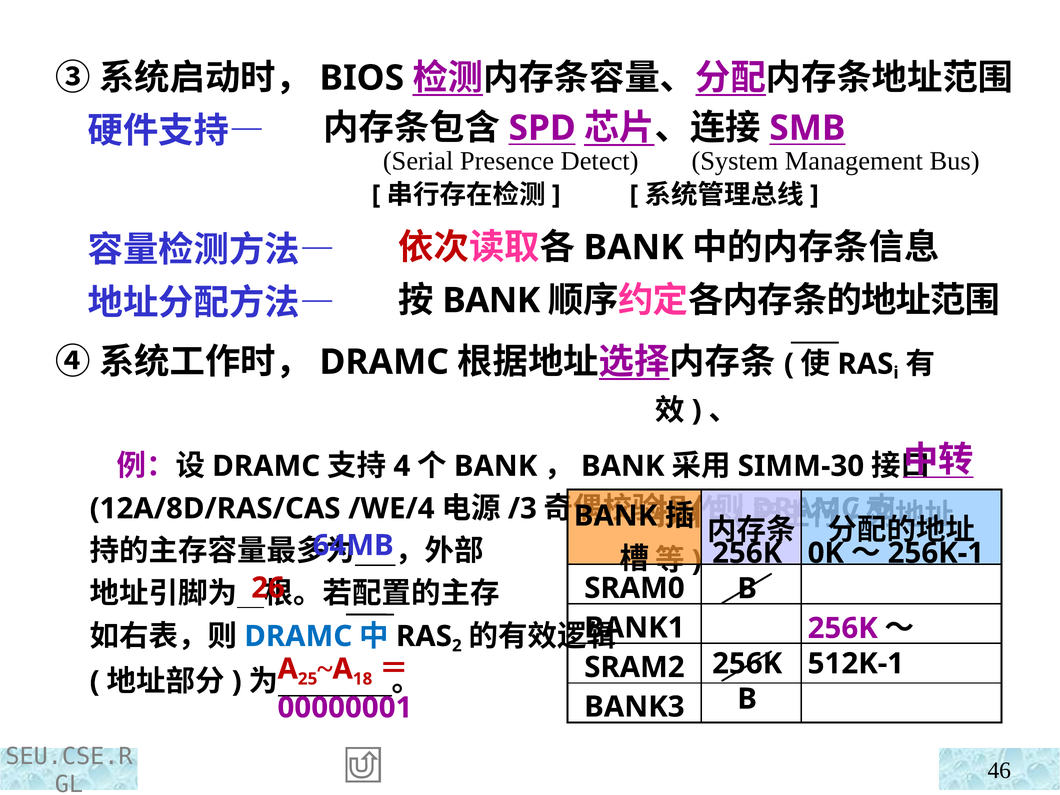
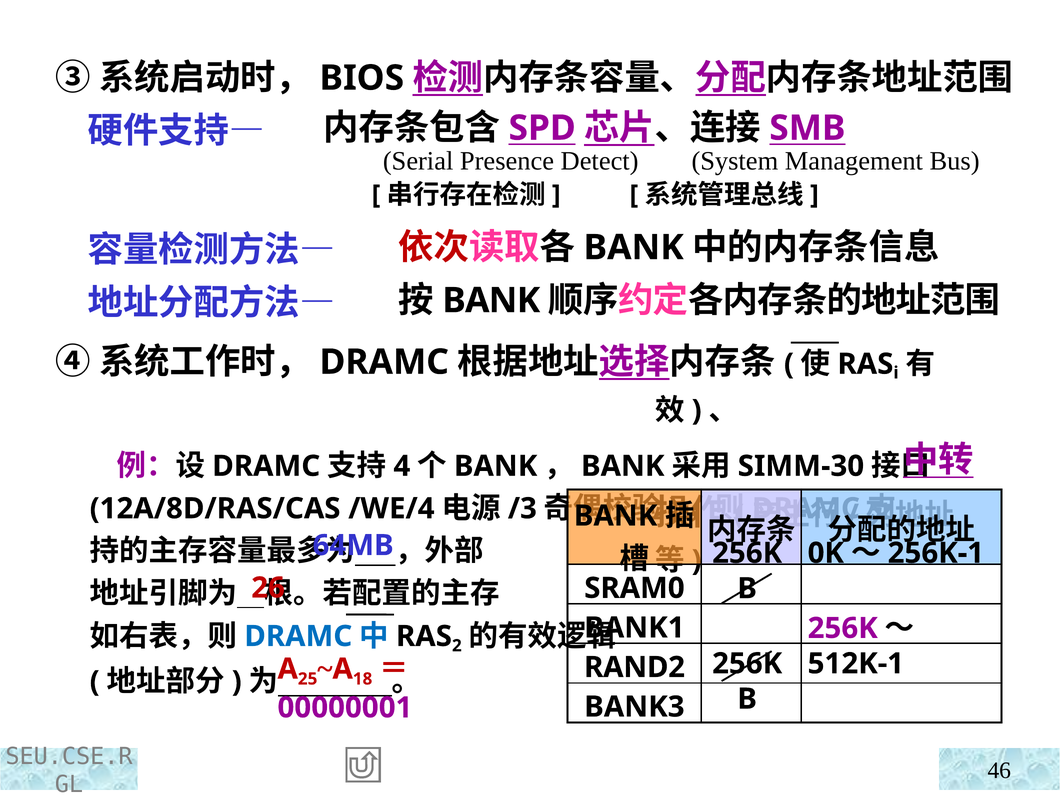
SRAM2: SRAM2 -> RAND2
